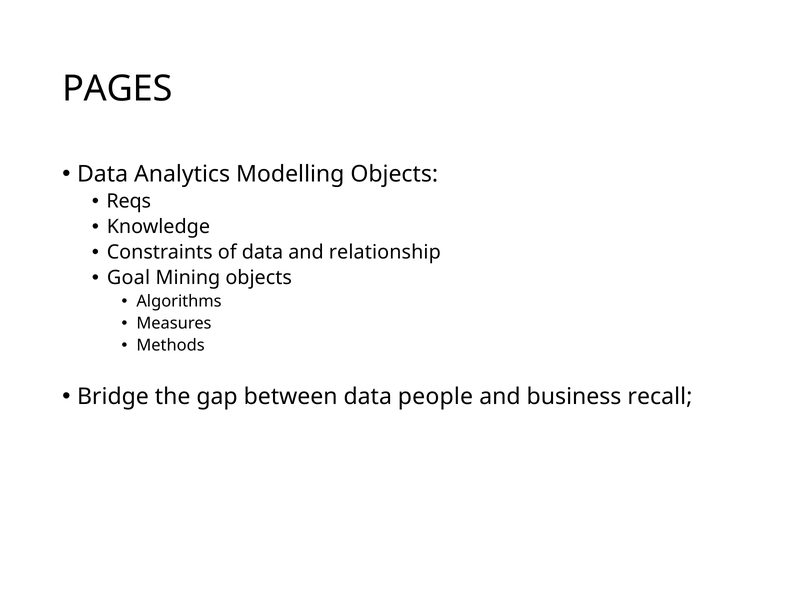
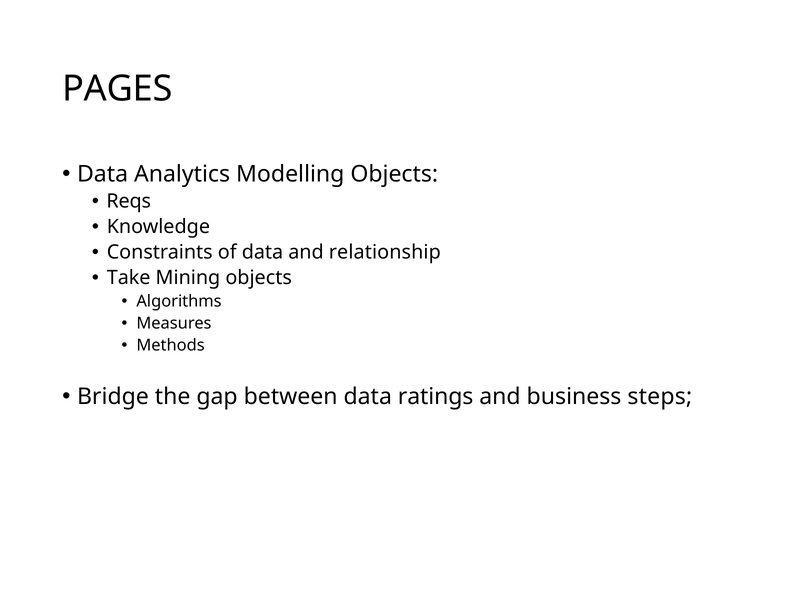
Goal: Goal -> Take
people: people -> ratings
recall: recall -> steps
